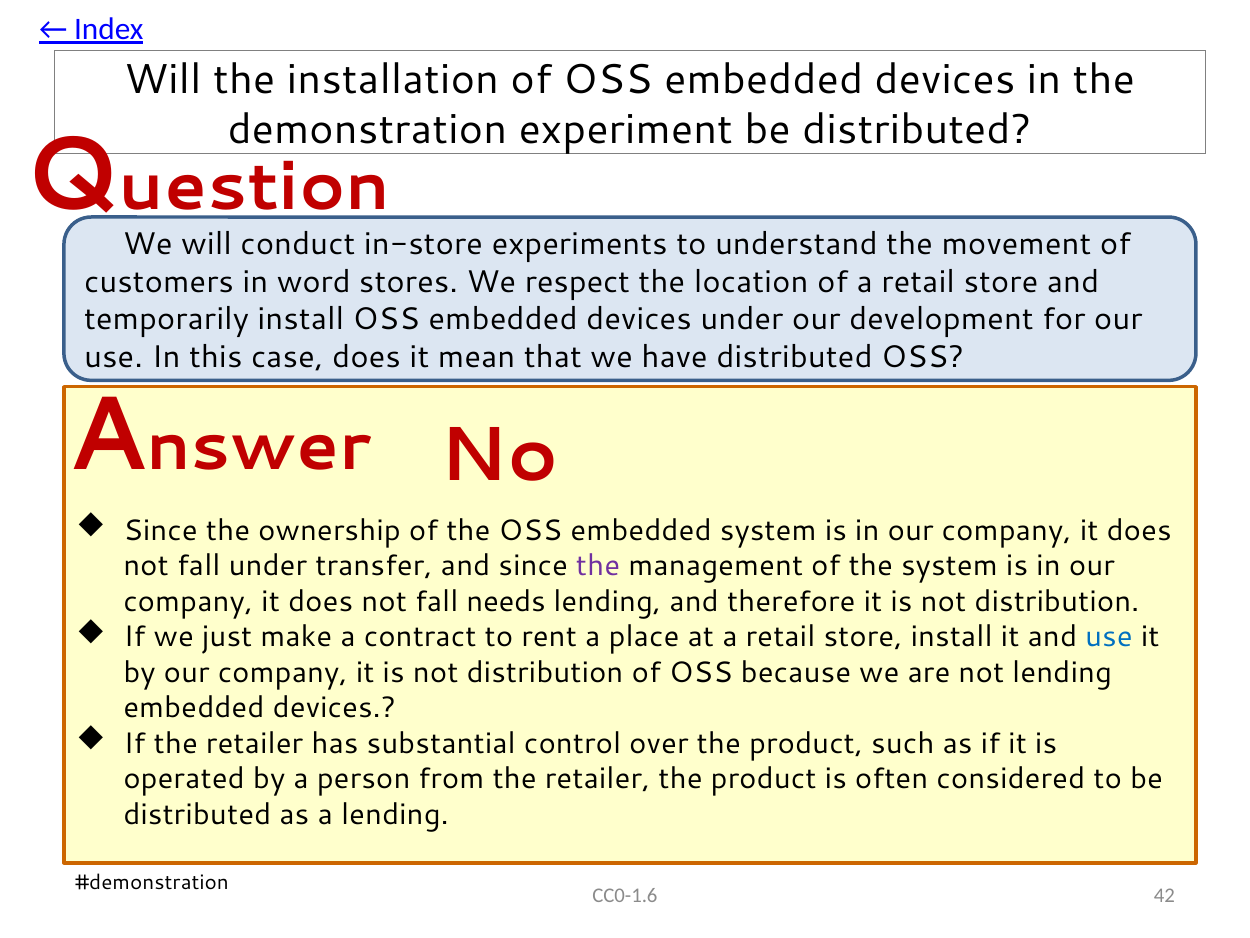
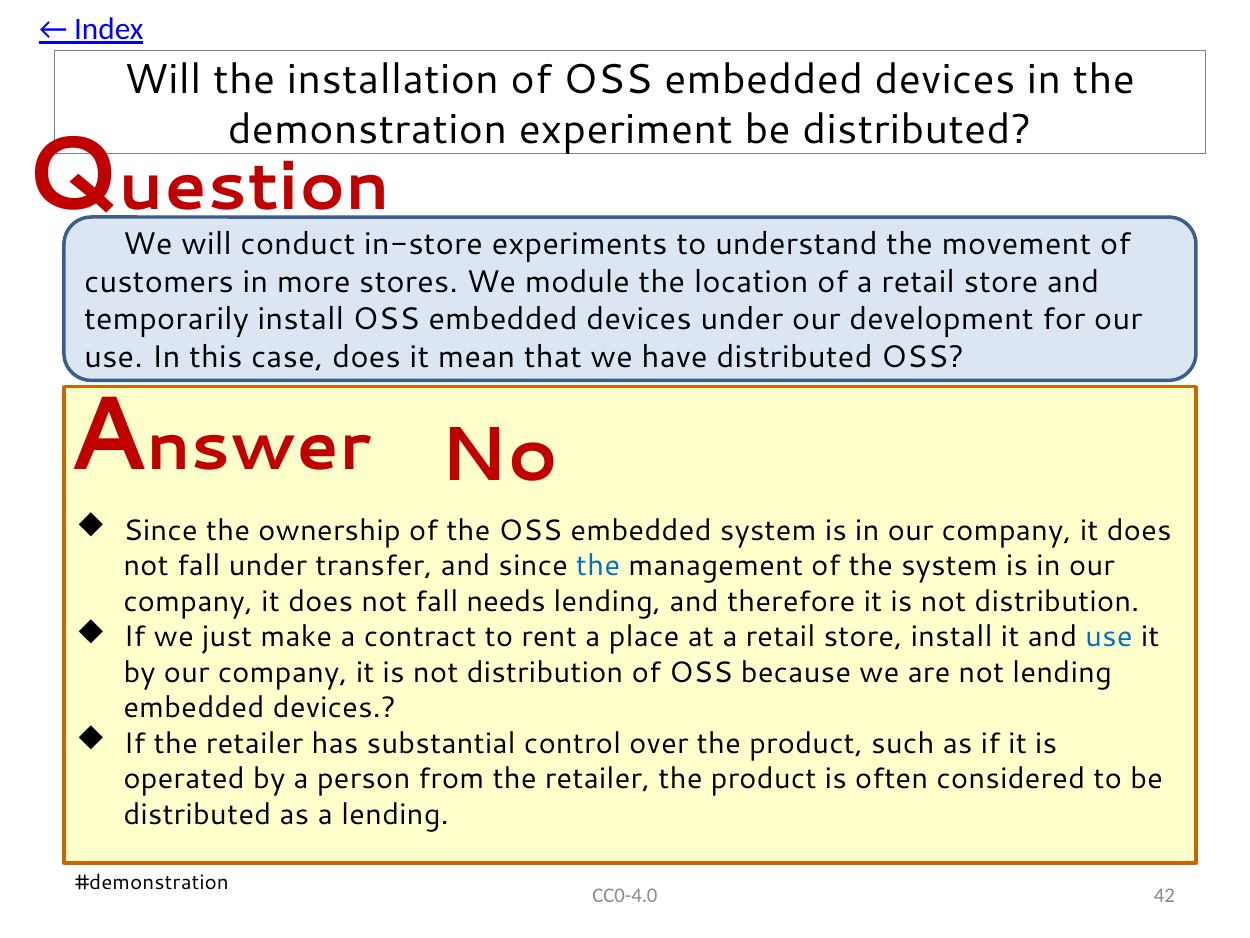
word: word -> more
respect: respect -> module
the at (598, 566) colour: purple -> blue
CC0-1.6: CC0-1.6 -> CC0-4.0
